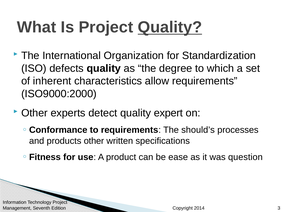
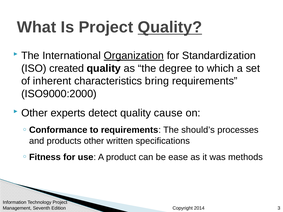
Organization underline: none -> present
defects: defects -> created
allow: allow -> bring
expert: expert -> cause
question: question -> methods
